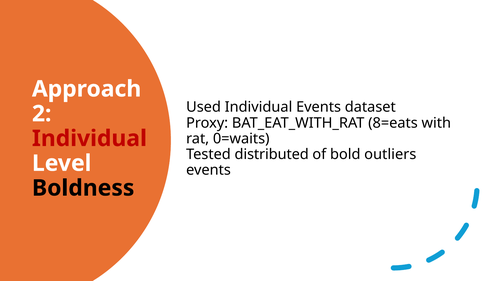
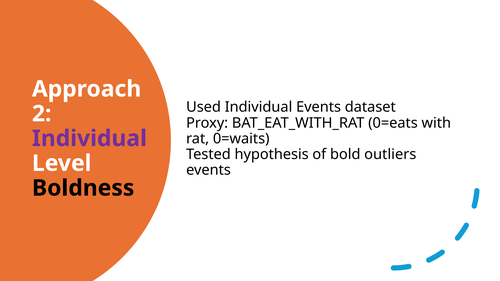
8=eats: 8=eats -> 0=eats
Individual at (89, 139) colour: red -> purple
distributed: distributed -> hypothesis
